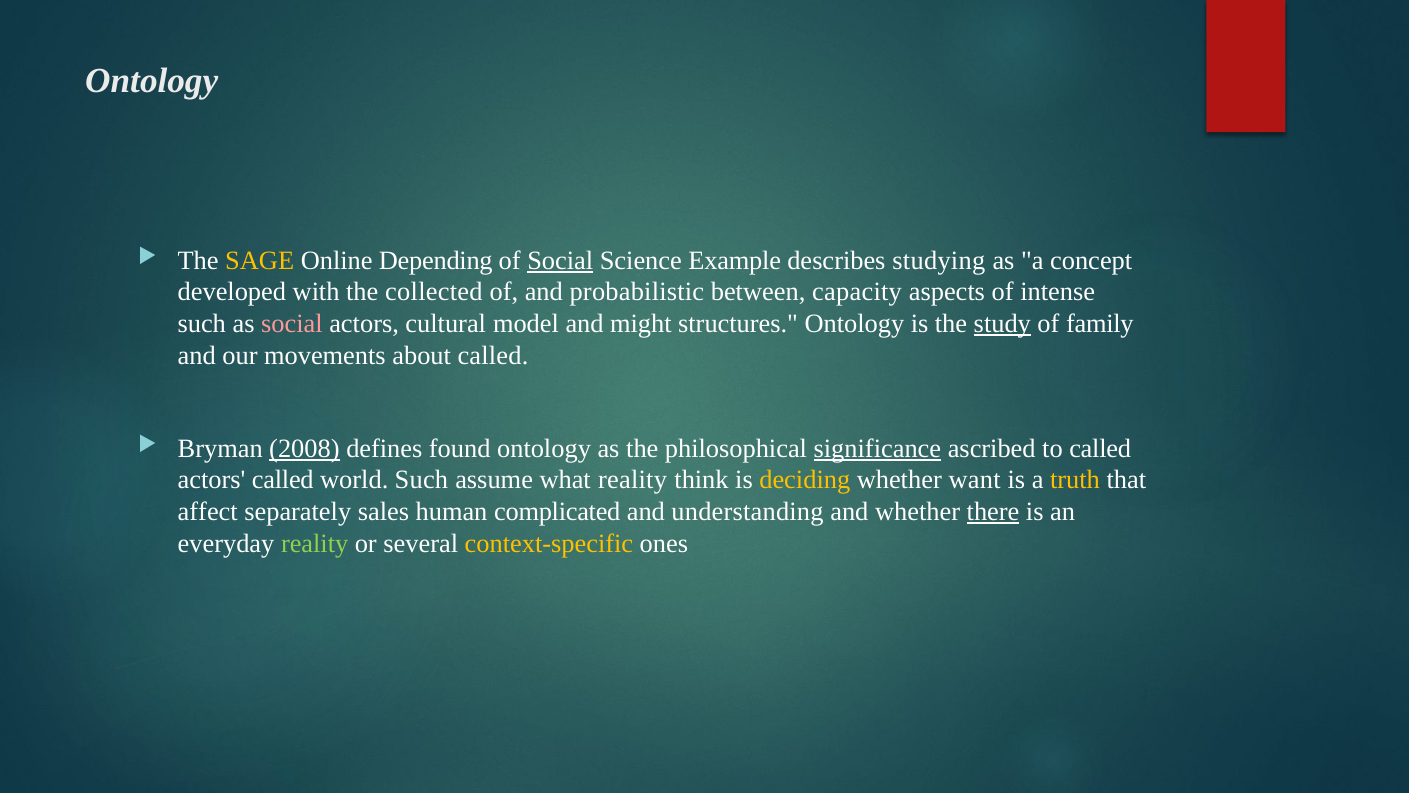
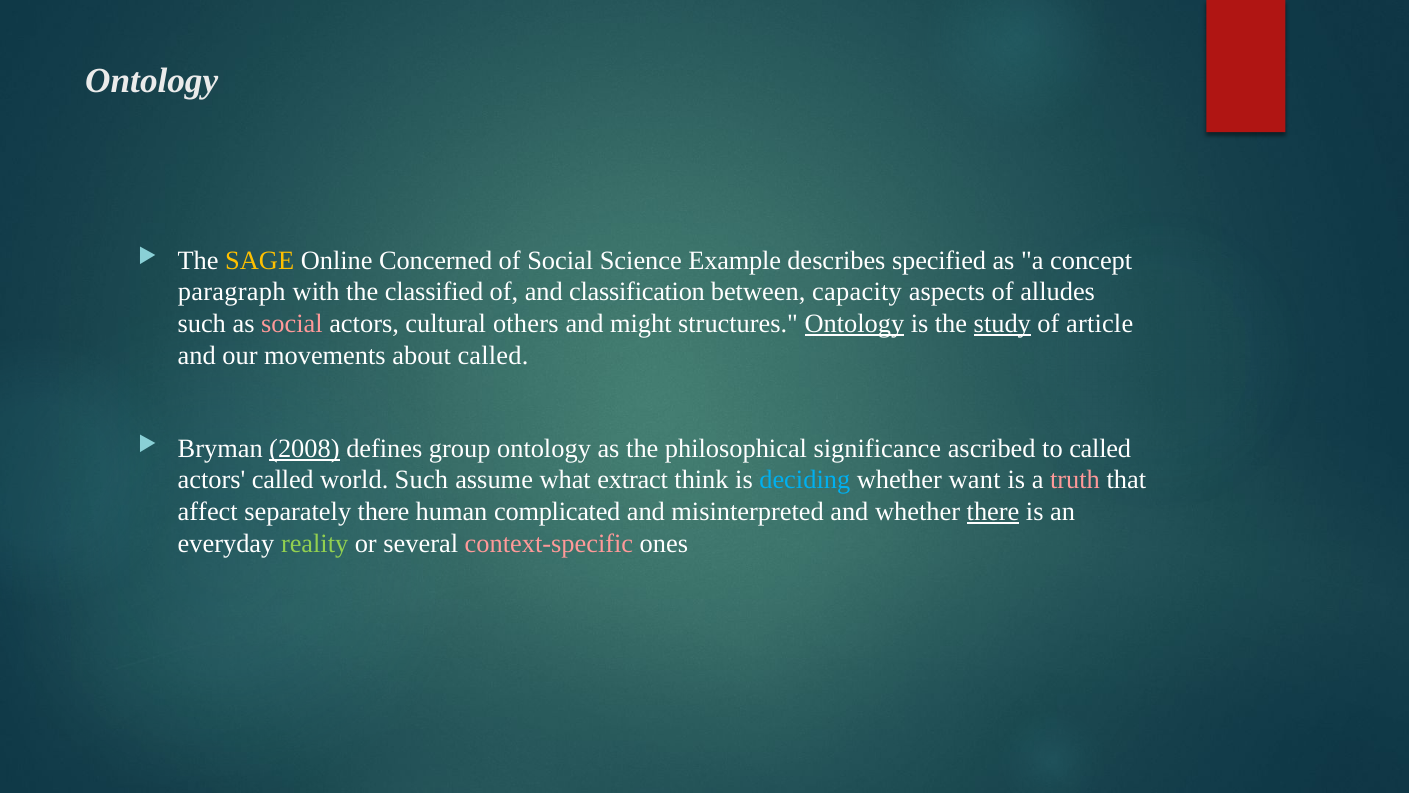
Depending: Depending -> Concerned
Social at (560, 260) underline: present -> none
studying: studying -> specified
developed: developed -> paragraph
collected: collected -> classified
probabilistic: probabilistic -> classification
intense: intense -> alludes
model: model -> others
Ontology at (854, 324) underline: none -> present
family: family -> article
found: found -> group
significance underline: present -> none
what reality: reality -> extract
deciding colour: yellow -> light blue
truth colour: yellow -> pink
separately sales: sales -> there
understanding: understanding -> misinterpreted
context-specific colour: yellow -> pink
